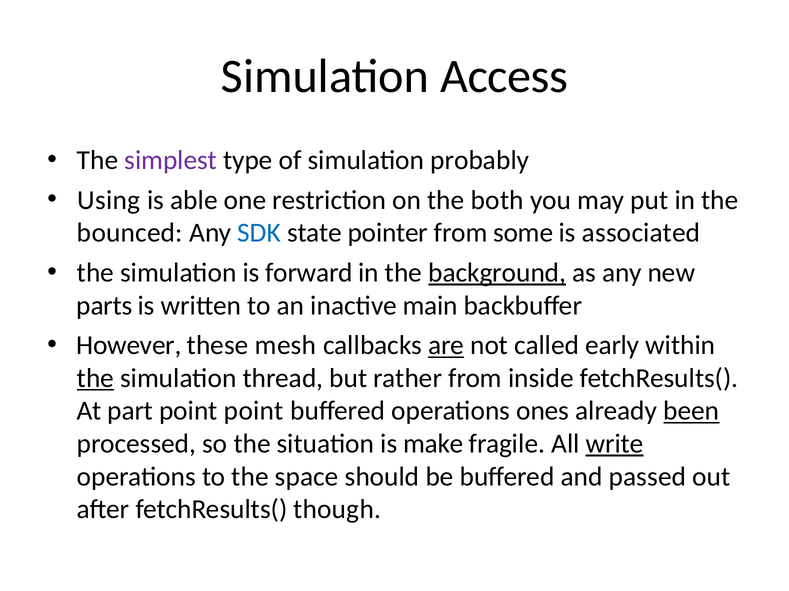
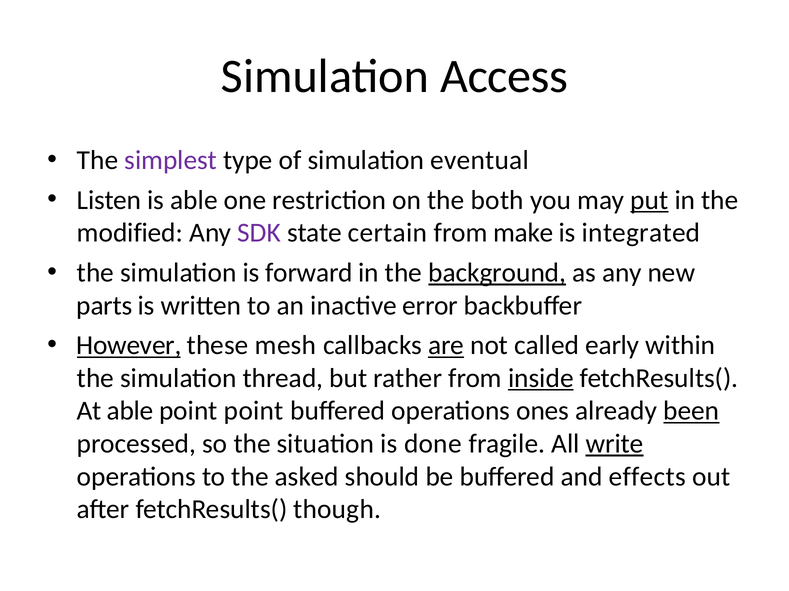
probably: probably -> eventual
Using: Using -> Listen
put underline: none -> present
bounced: bounced -> modified
SDK colour: blue -> purple
pointer: pointer -> certain
some: some -> make
associated: associated -> integrated
main: main -> error
However underline: none -> present
the at (95, 379) underline: present -> none
inside underline: none -> present
At part: part -> able
make: make -> done
space: space -> asked
passed: passed -> effects
